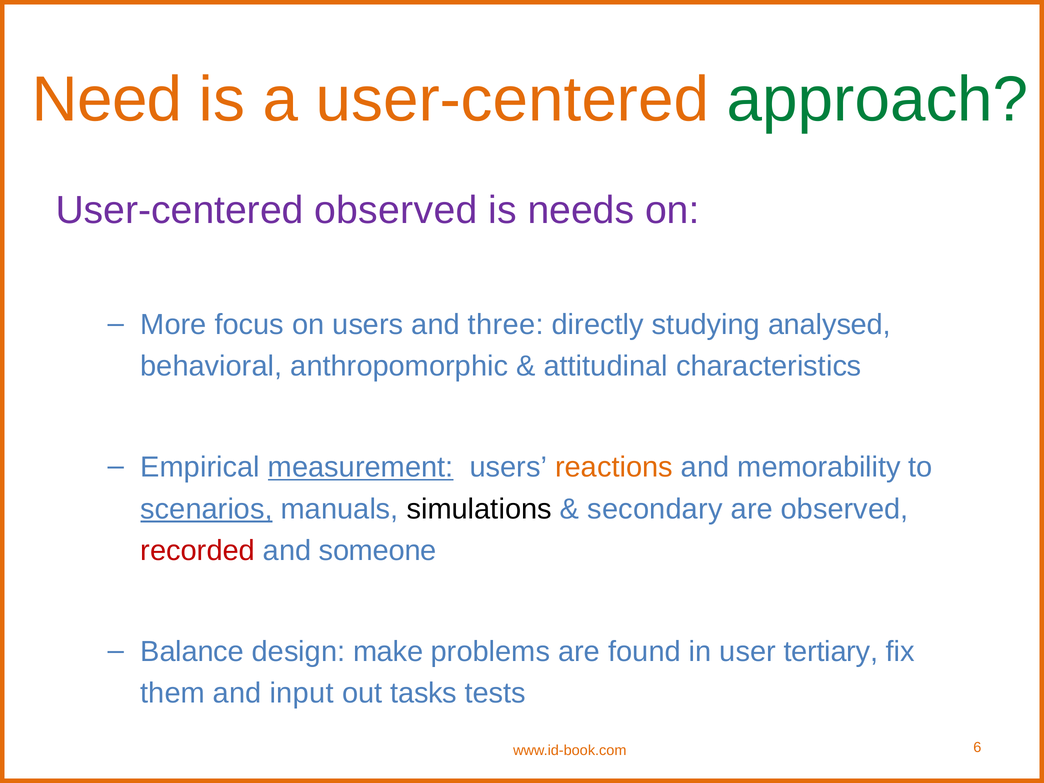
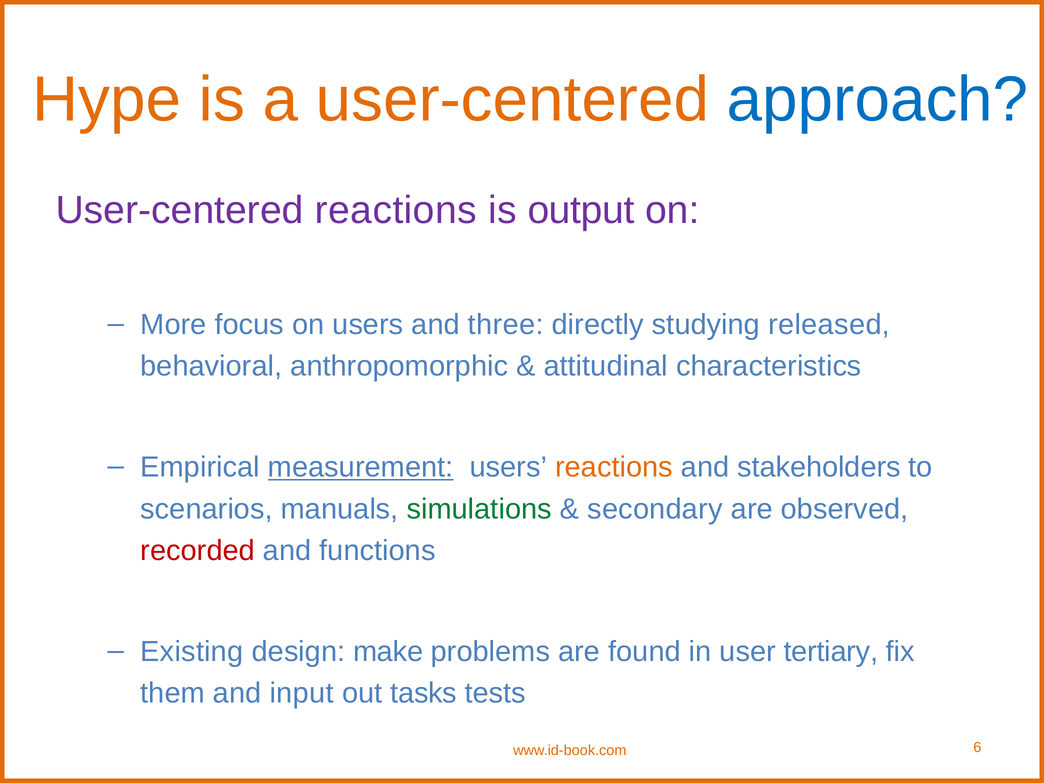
Need: Need -> Hype
approach colour: green -> blue
User-centered observed: observed -> reactions
needs: needs -> output
analysed: analysed -> released
memorability: memorability -> stakeholders
scenarios underline: present -> none
simulations colour: black -> green
someone: someone -> functions
Balance: Balance -> Existing
